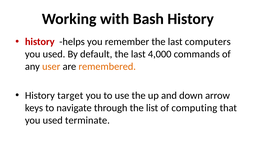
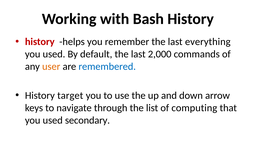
computers: computers -> everything
4,000: 4,000 -> 2,000
remembered colour: orange -> blue
terminate: terminate -> secondary
